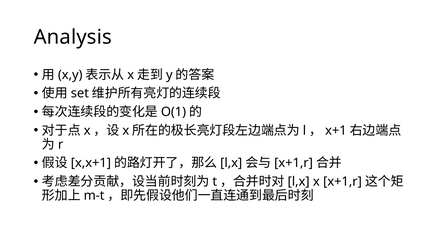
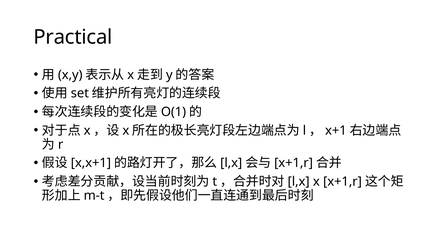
Analysis: Analysis -> Practical
